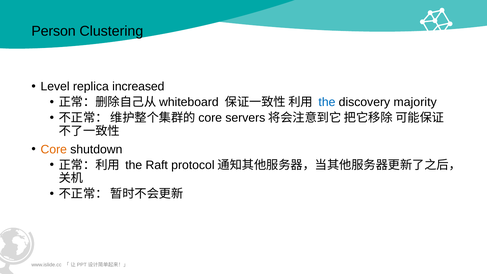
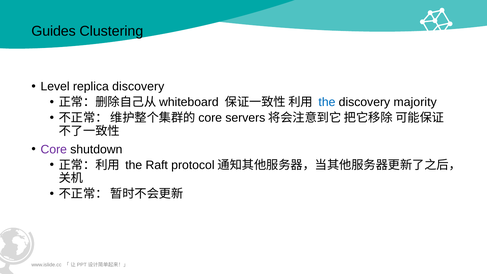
Person: Person -> Guides
replica increased: increased -> discovery
Core colour: orange -> purple
